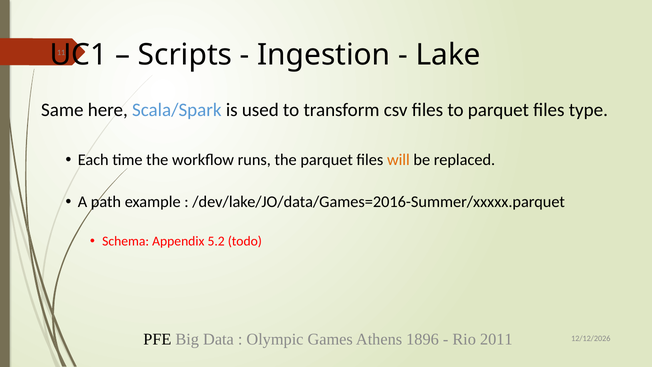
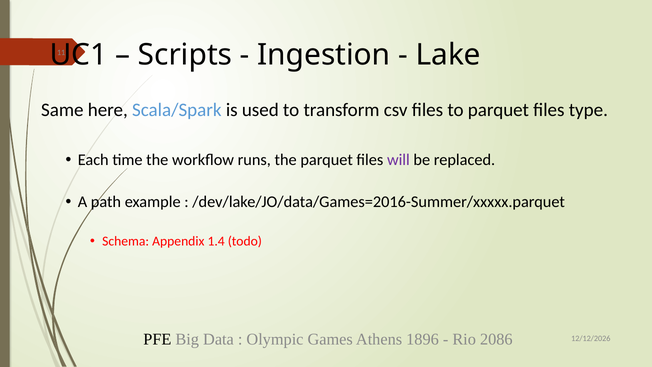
will colour: orange -> purple
5.2: 5.2 -> 1.4
2011: 2011 -> 2086
